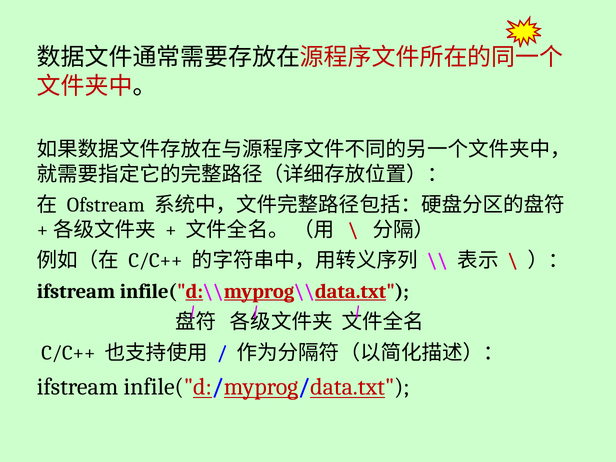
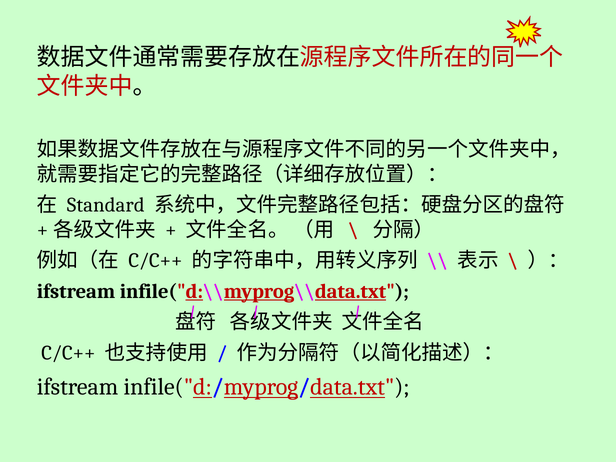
Ofstream: Ofstream -> Standard
